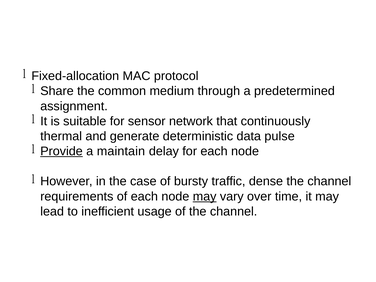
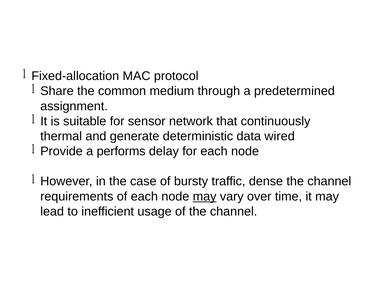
pulse: pulse -> wired
Provide underline: present -> none
maintain: maintain -> performs
